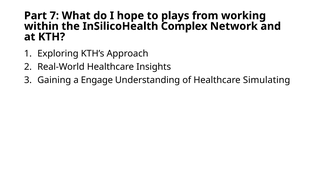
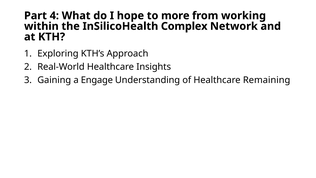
7: 7 -> 4
plays: plays -> more
Simulating: Simulating -> Remaining
